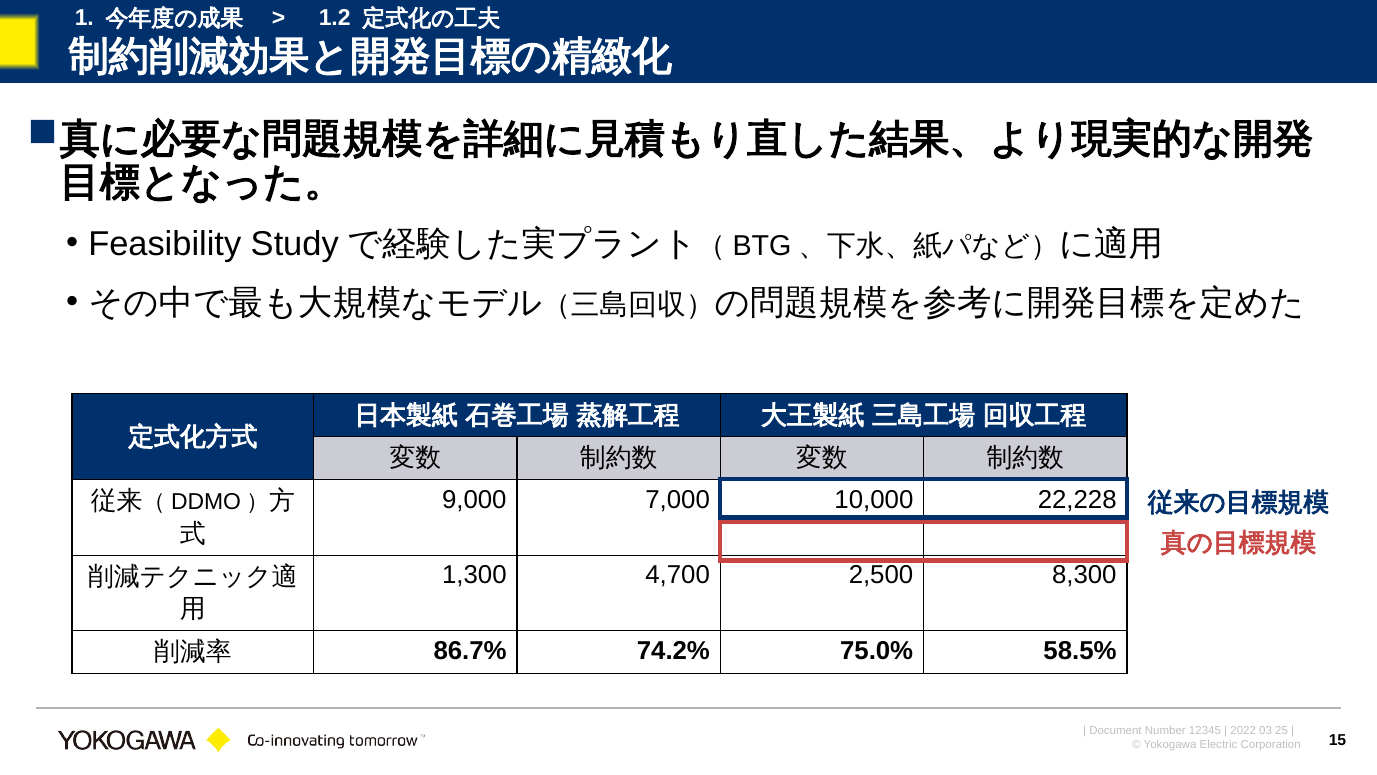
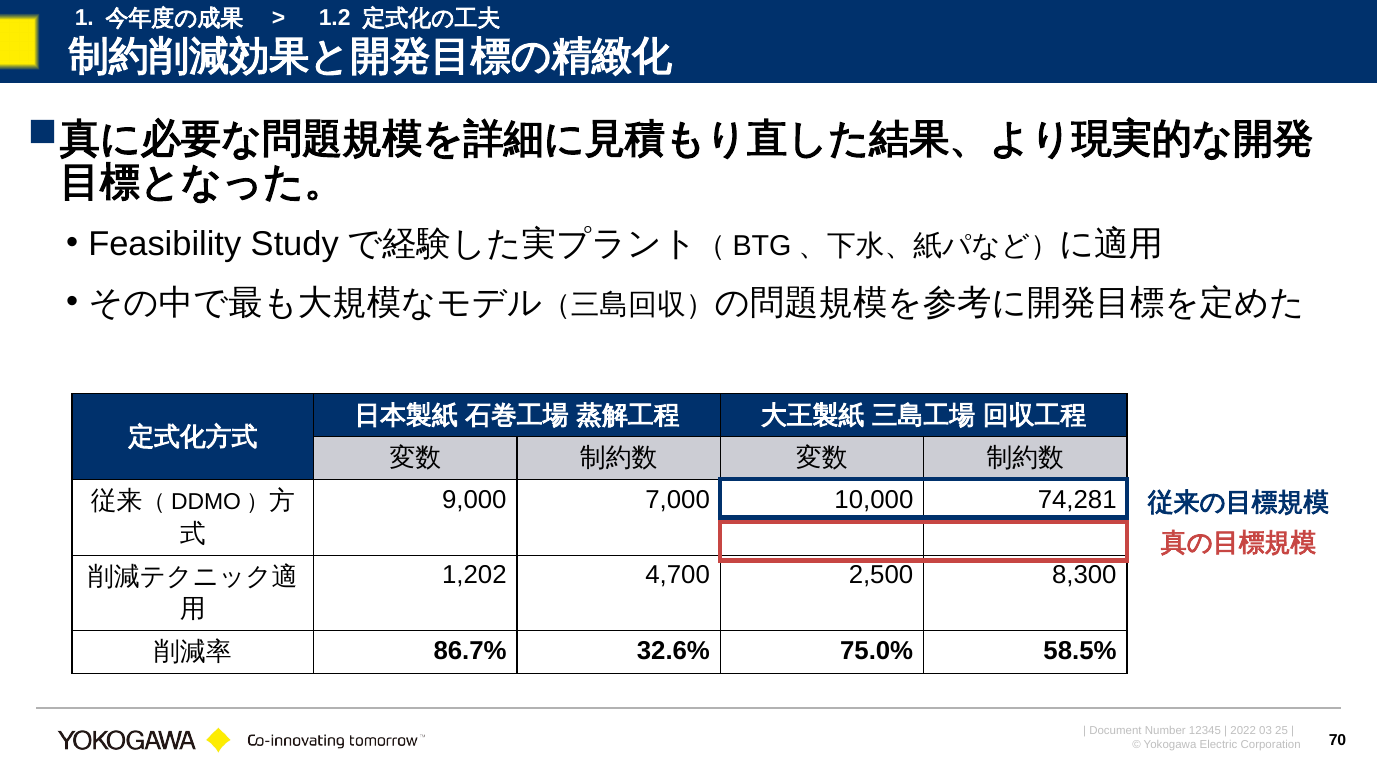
22,228: 22,228 -> 74,281
1,300: 1,300 -> 1,202
74.2%: 74.2% -> 32.6%
15: 15 -> 70
